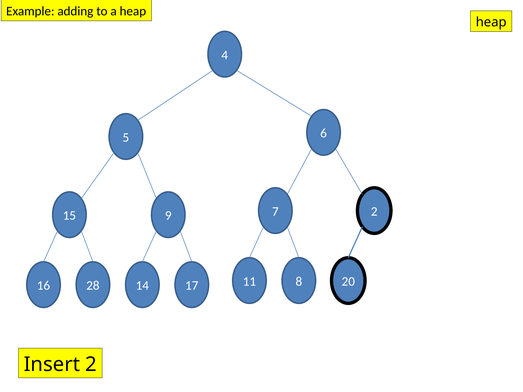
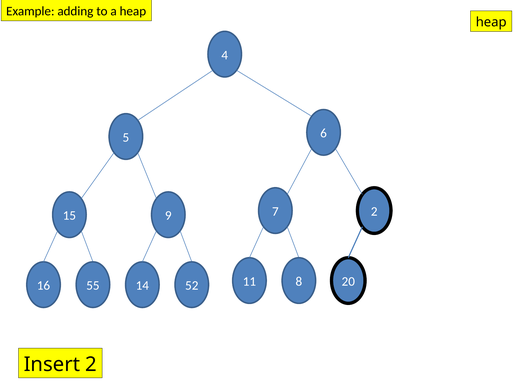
28: 28 -> 55
17: 17 -> 52
